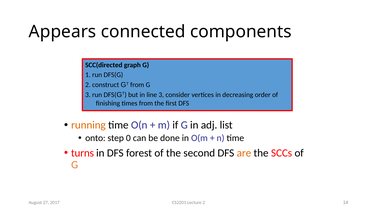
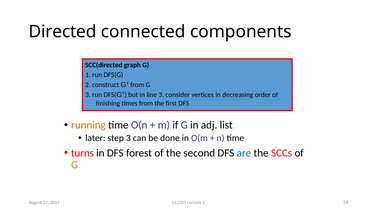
Appears: Appears -> Directed
onto: onto -> later
step 0: 0 -> 3
are colour: orange -> blue
